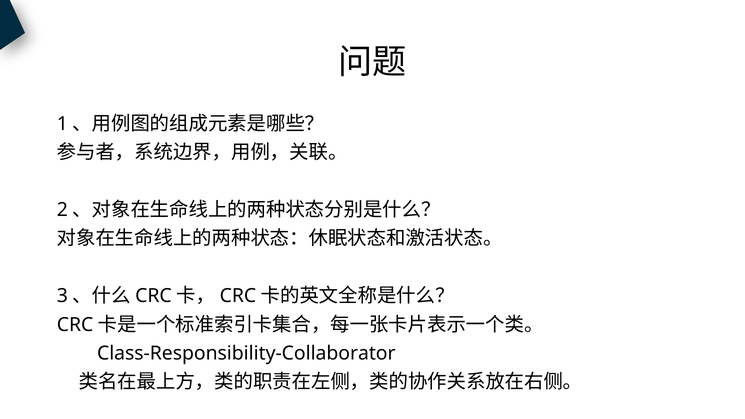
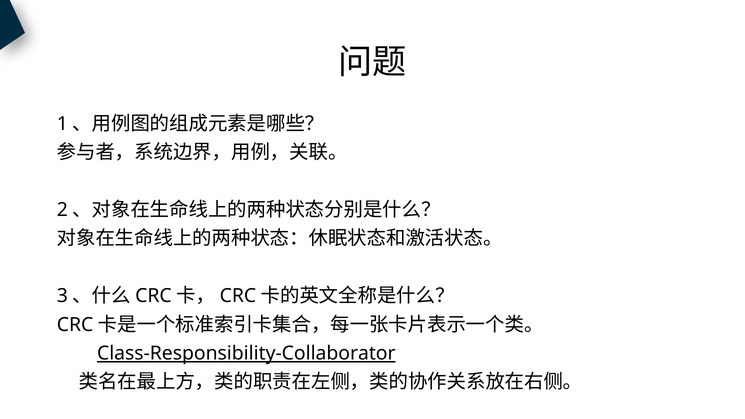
Class-Responsibility-Collaborator underline: none -> present
